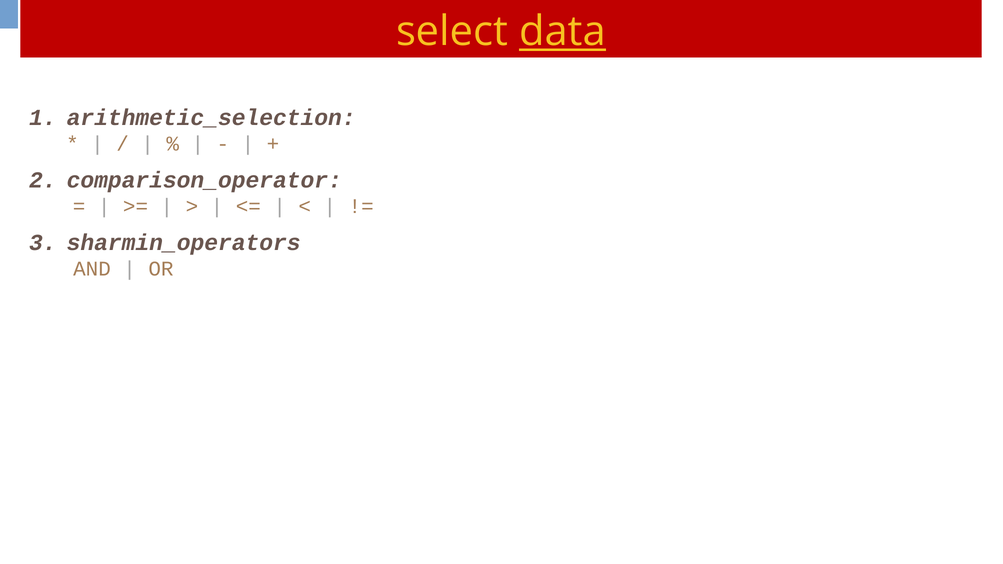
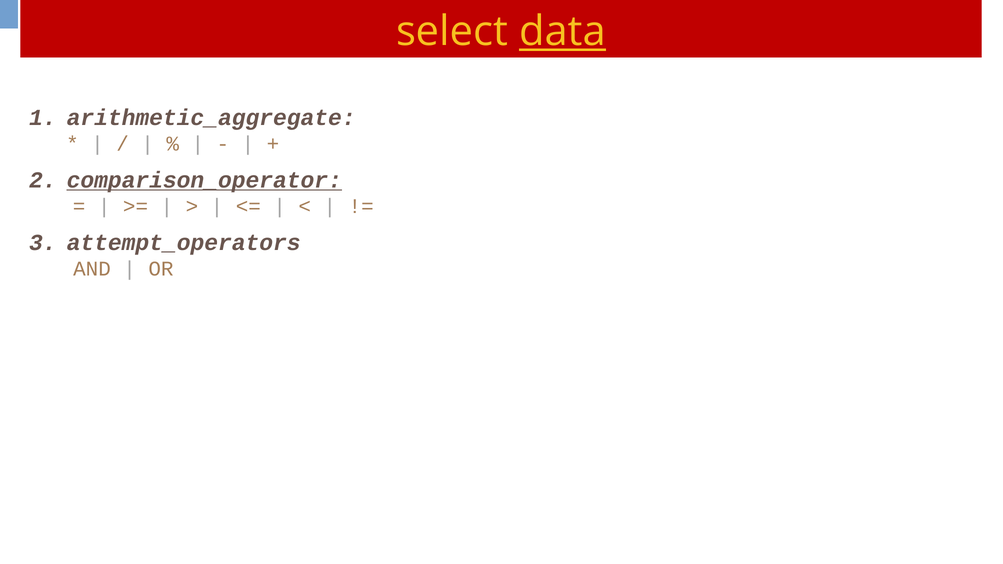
arithmetic_selection: arithmetic_selection -> arithmetic_aggregate
comparison_operator underline: none -> present
sharmin_operators: sharmin_operators -> attempt_operators
